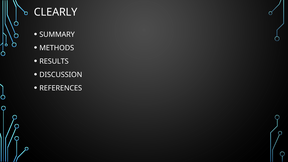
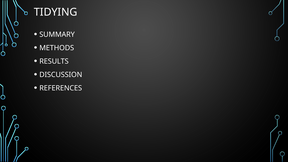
CLEARLY: CLEARLY -> TIDYING
